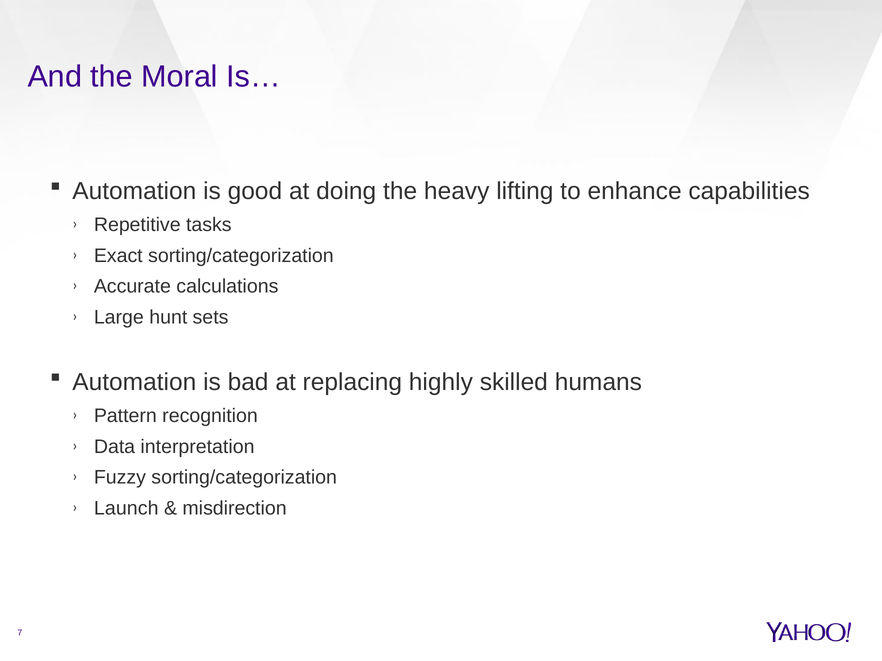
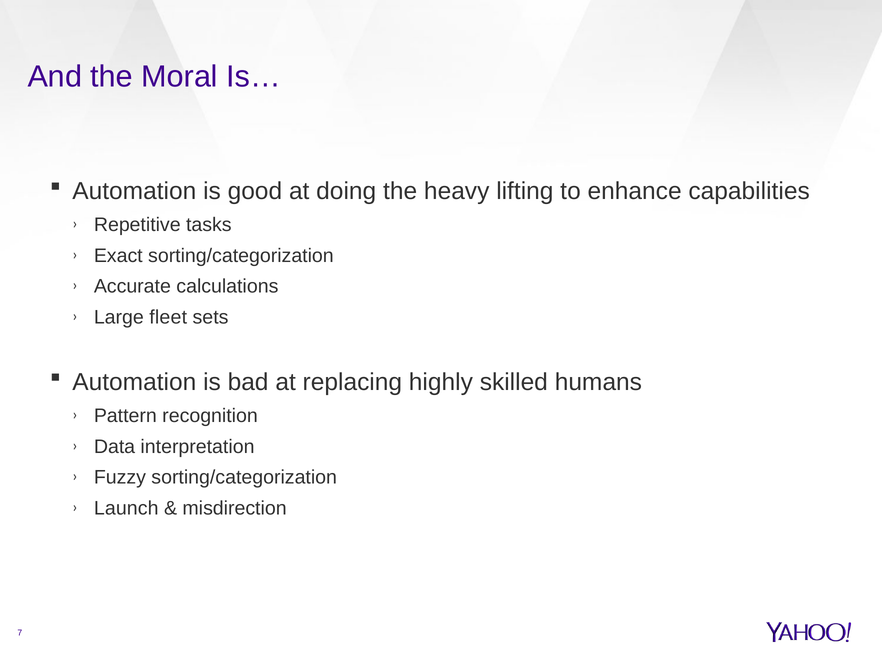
hunt: hunt -> fleet
